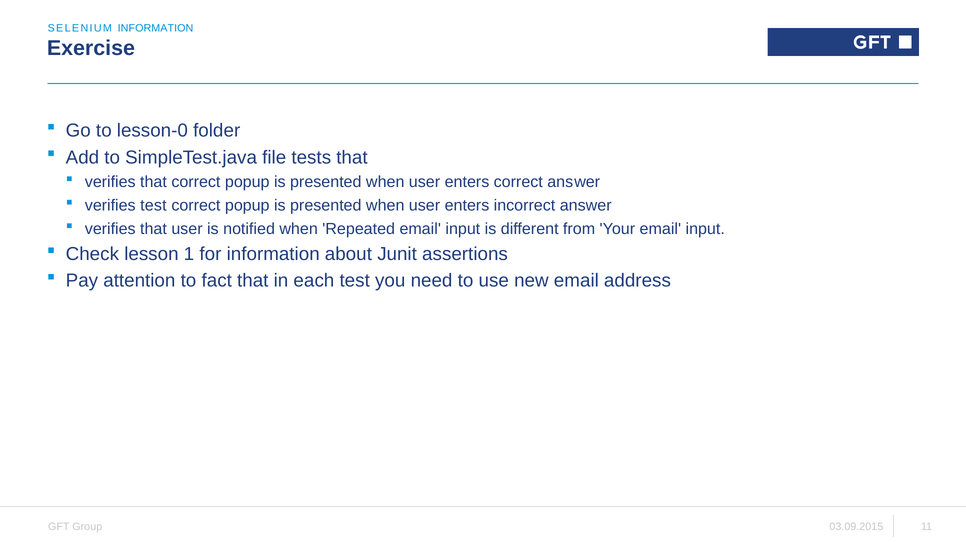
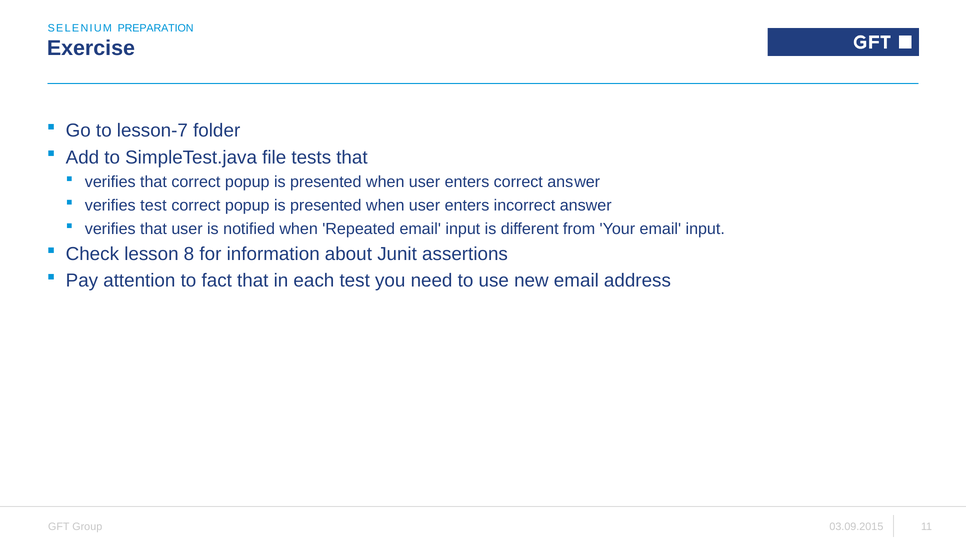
SELENIUM INFORMATION: INFORMATION -> PREPARATION
lesson-0: lesson-0 -> lesson-7
1: 1 -> 8
